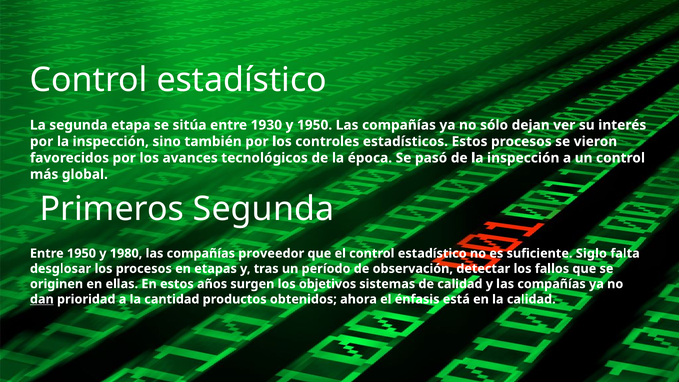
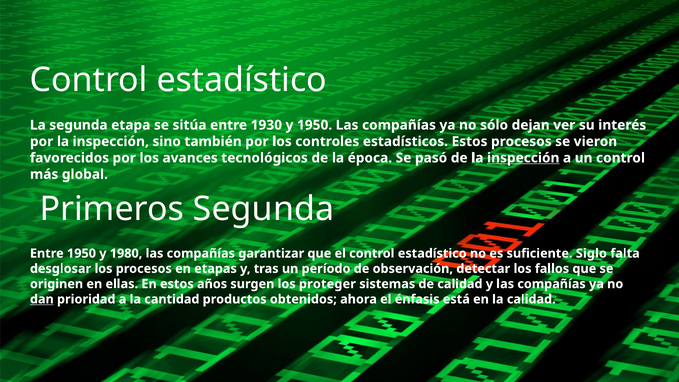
inspección at (523, 158) underline: none -> present
proveedor: proveedor -> garantizar
objetivos: objetivos -> proteger
